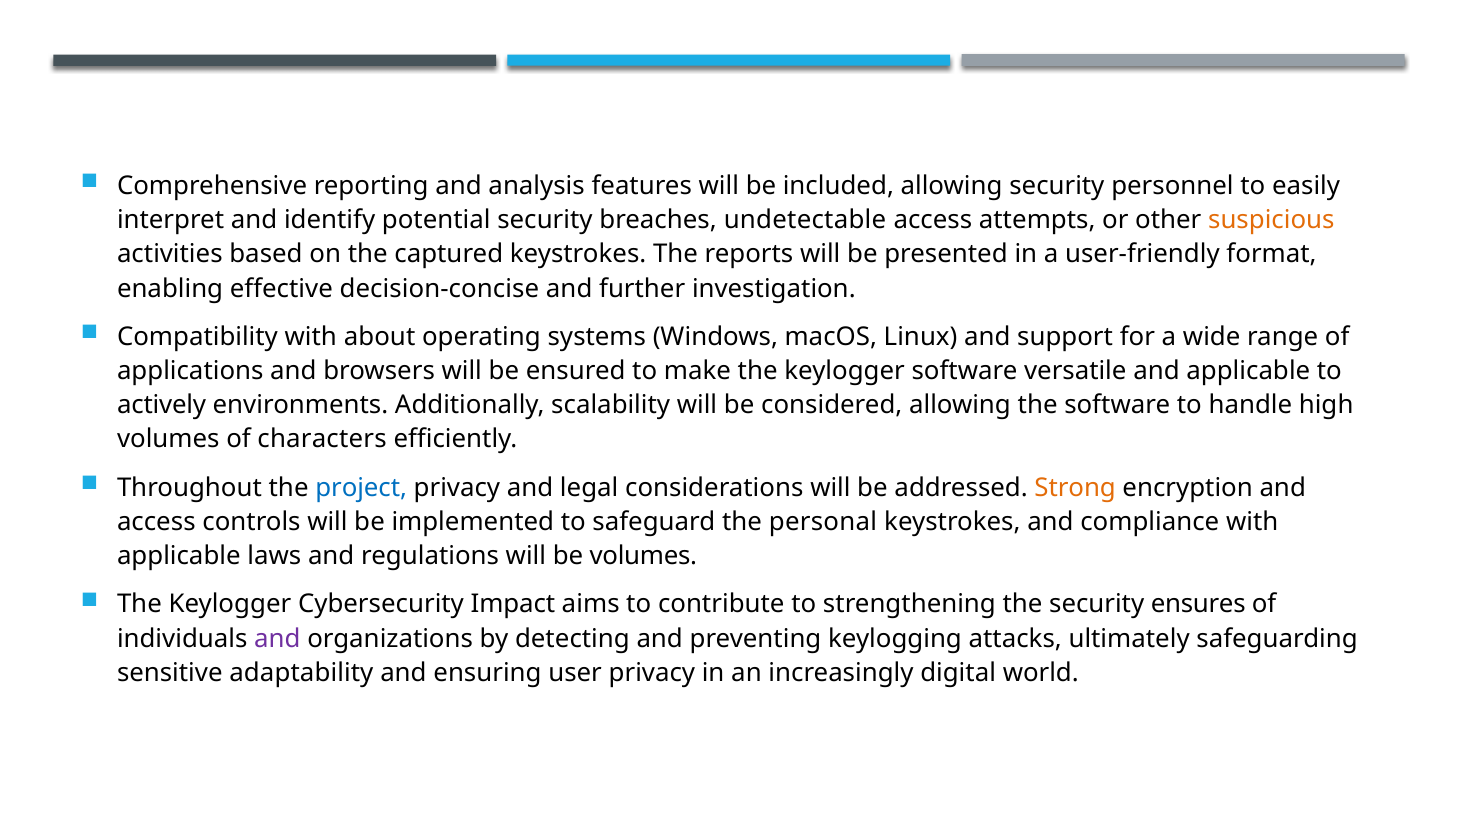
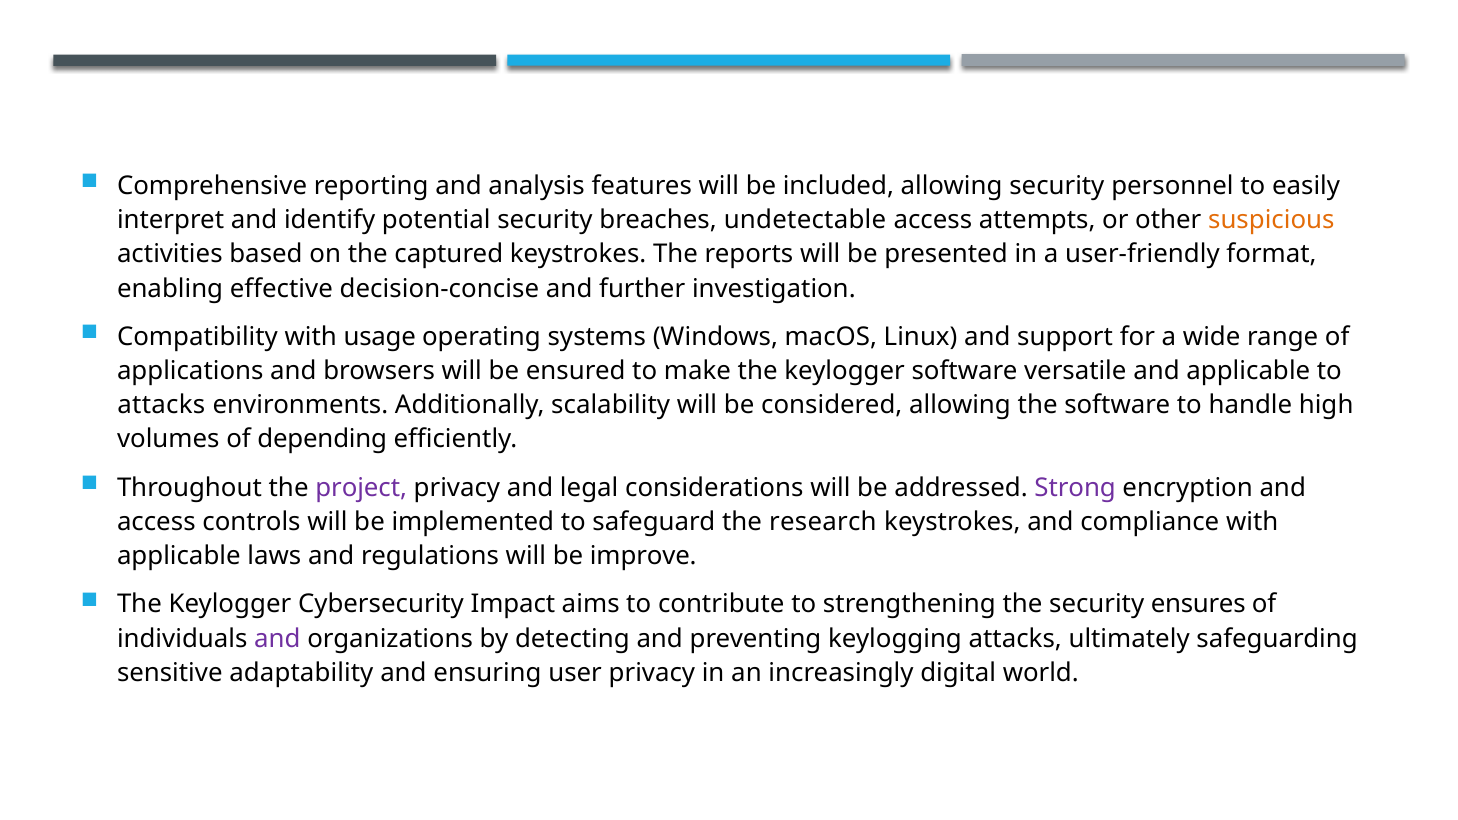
about: about -> usage
actively at (162, 405): actively -> attacks
characters: characters -> depending
project colour: blue -> purple
Strong colour: orange -> purple
personal: personal -> research
be volumes: volumes -> improve
